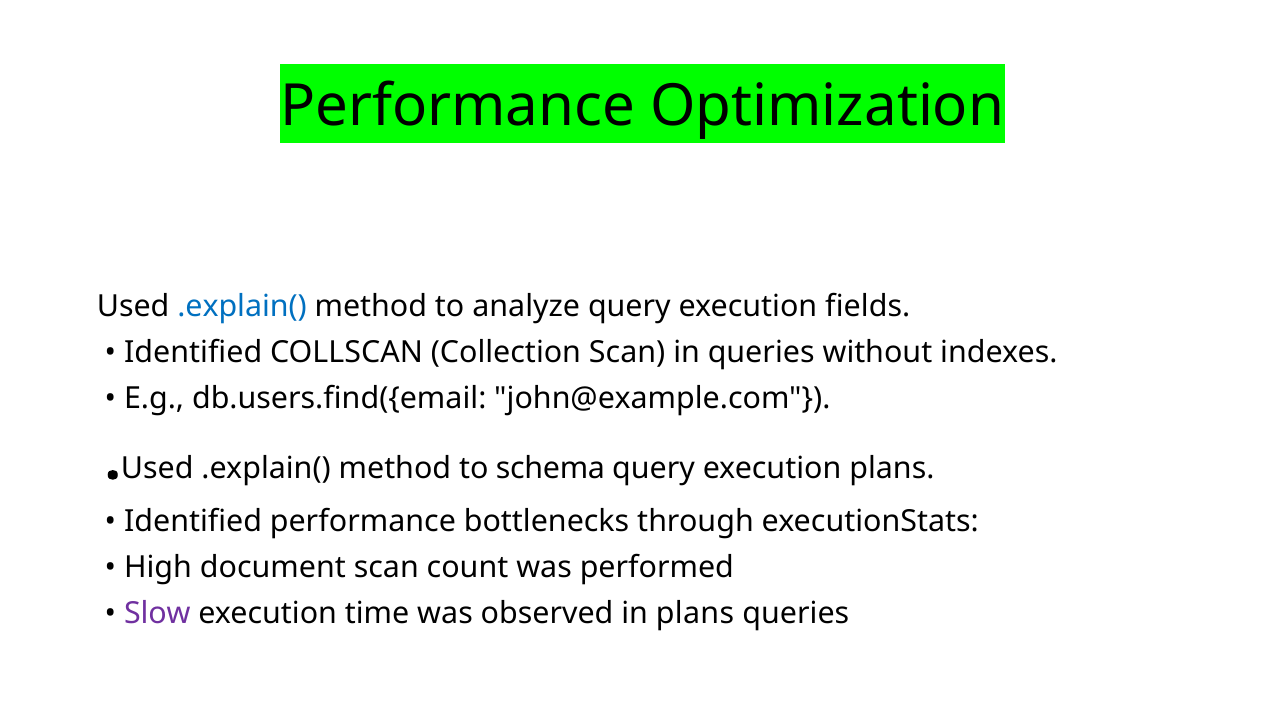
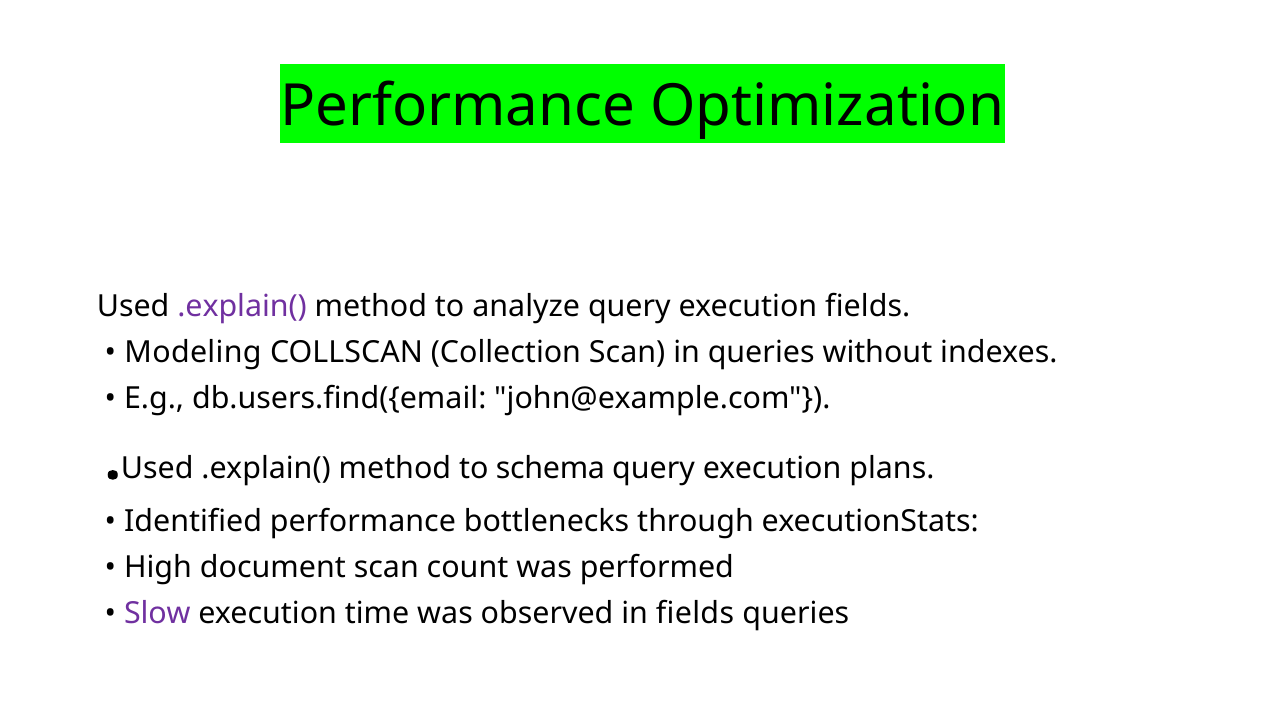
.explain( at (242, 307) colour: blue -> purple
Identified at (193, 353): Identified -> Modeling
in plans: plans -> fields
